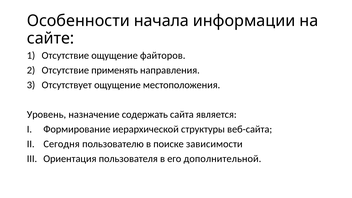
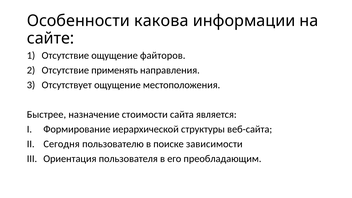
начала: начала -> какова
Уровень: Уровень -> Быстрее
содержать: содержать -> стоимости
дополнительной: дополнительной -> преобладающим
